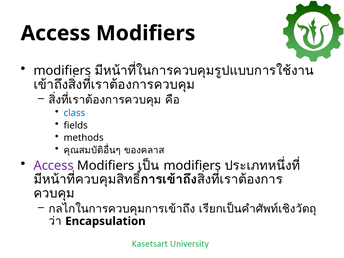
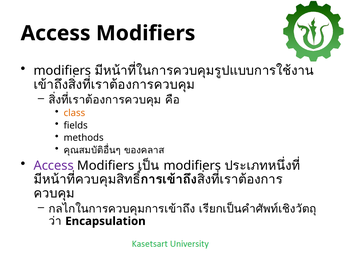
class colour: blue -> orange
